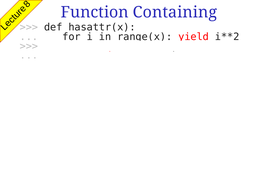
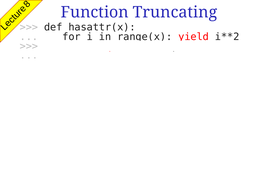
Containing: Containing -> Truncating
